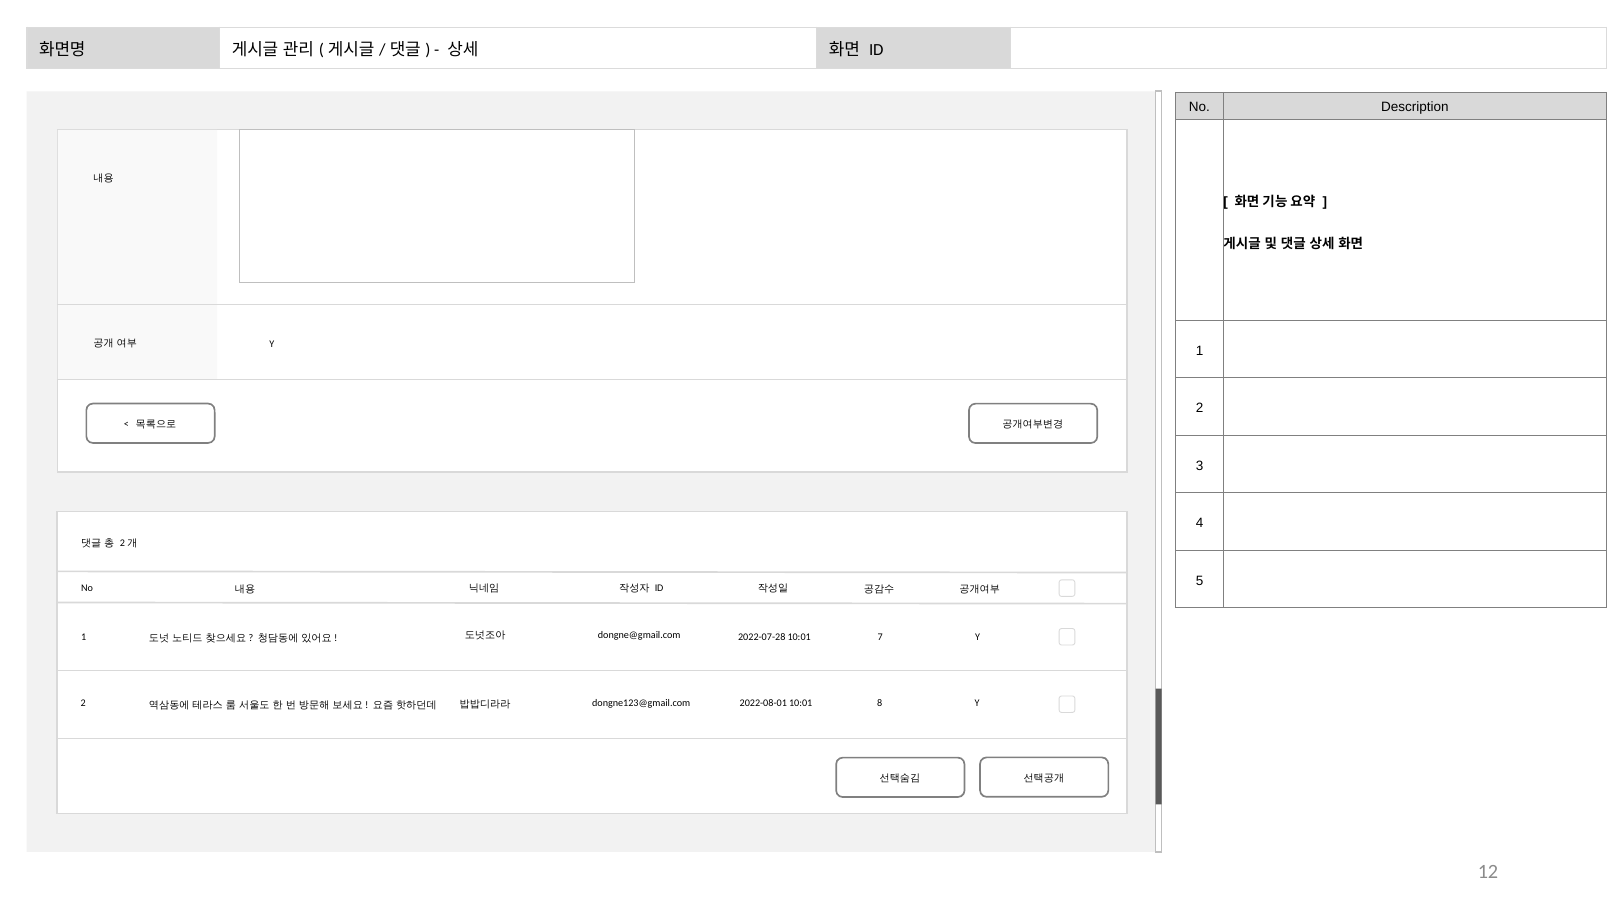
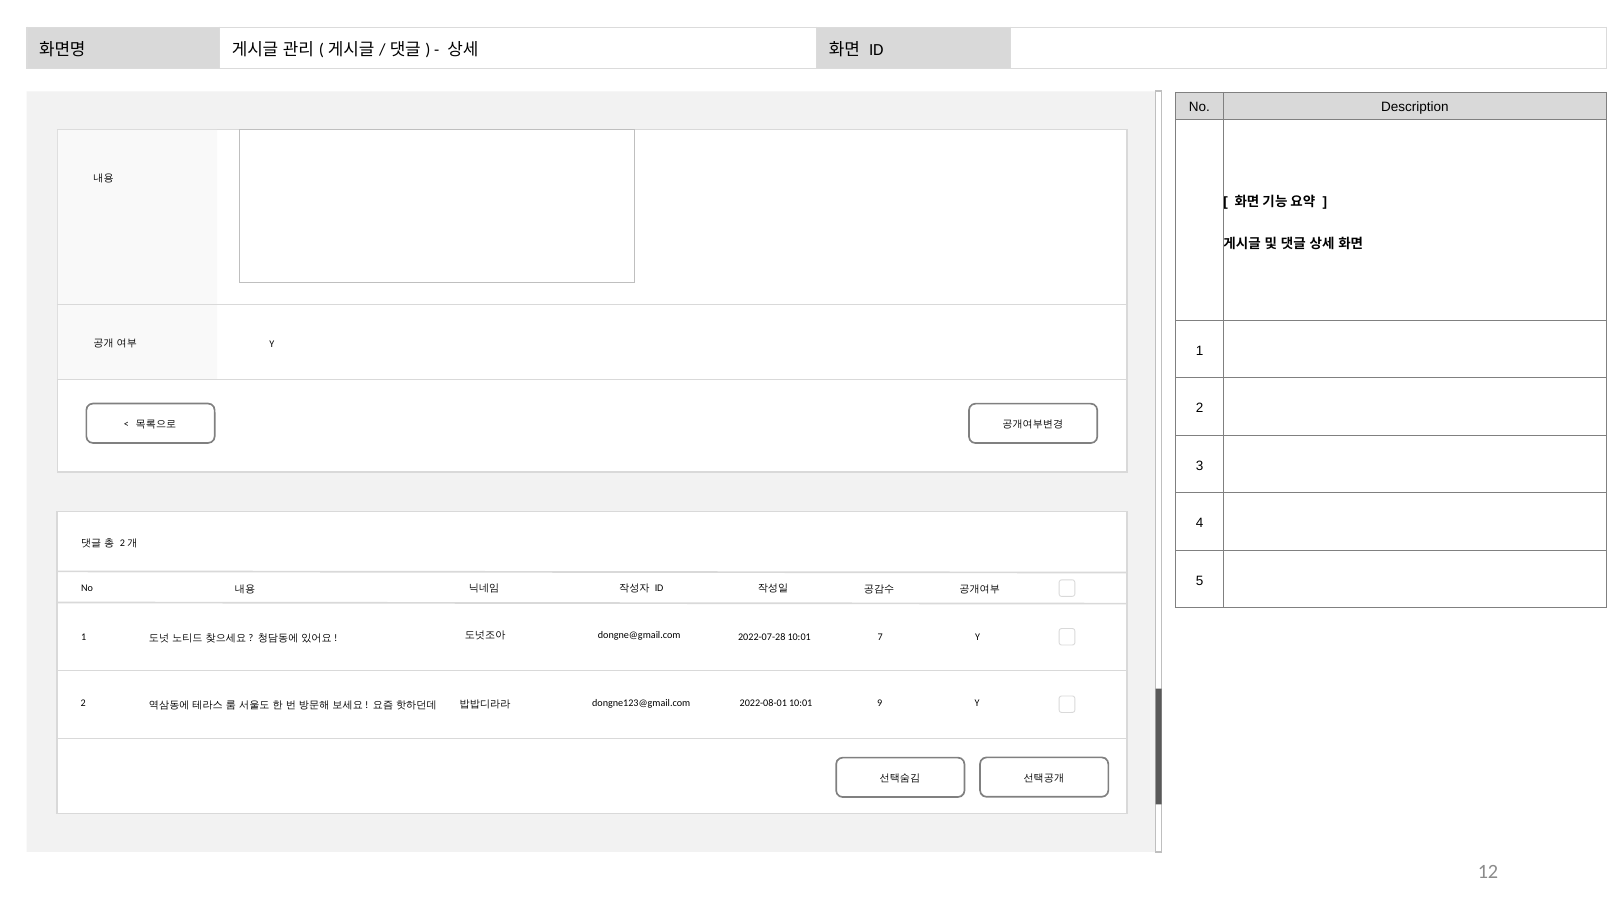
8: 8 -> 9
